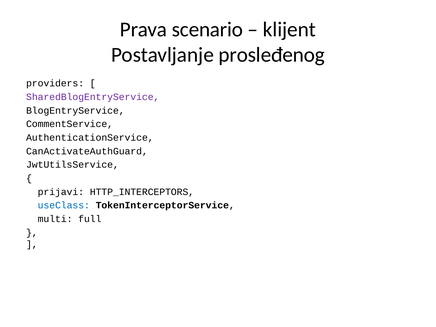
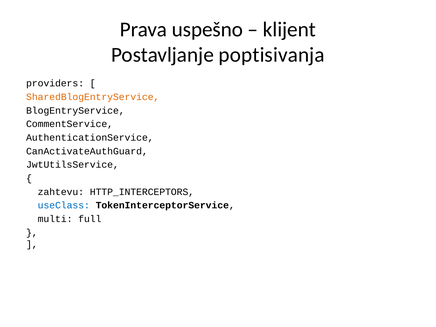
scenario: scenario -> uspešno
prosleđenog: prosleđenog -> poptisivanja
SharedBlogEntryService colour: purple -> orange
prijavi: prijavi -> zahtevu
